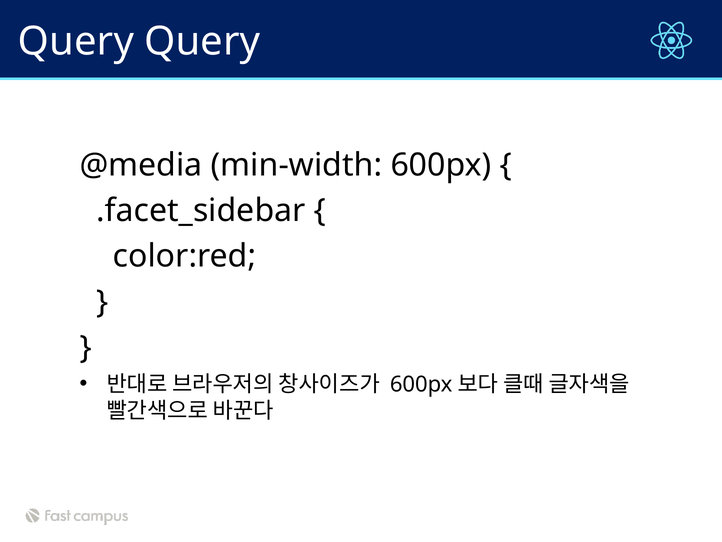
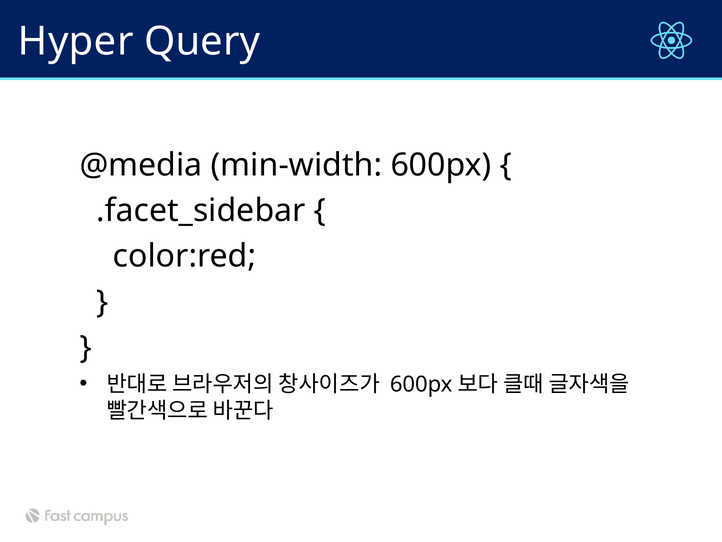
Query at (76, 42): Query -> Hyper
